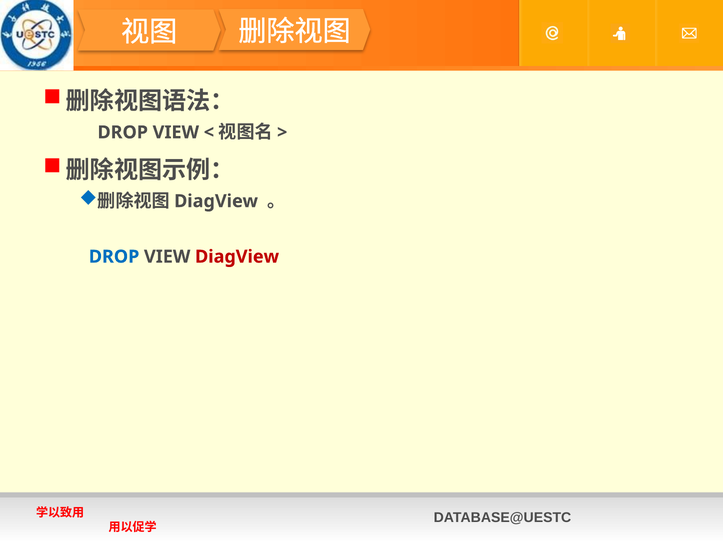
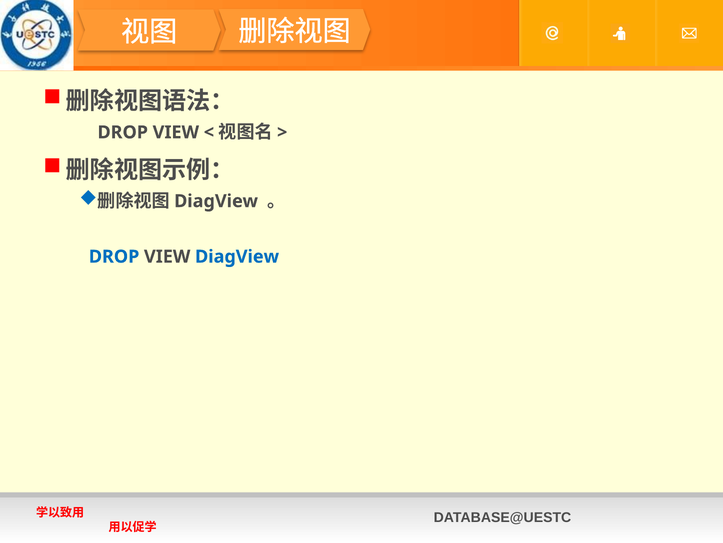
DiagView at (237, 256) colour: red -> blue
